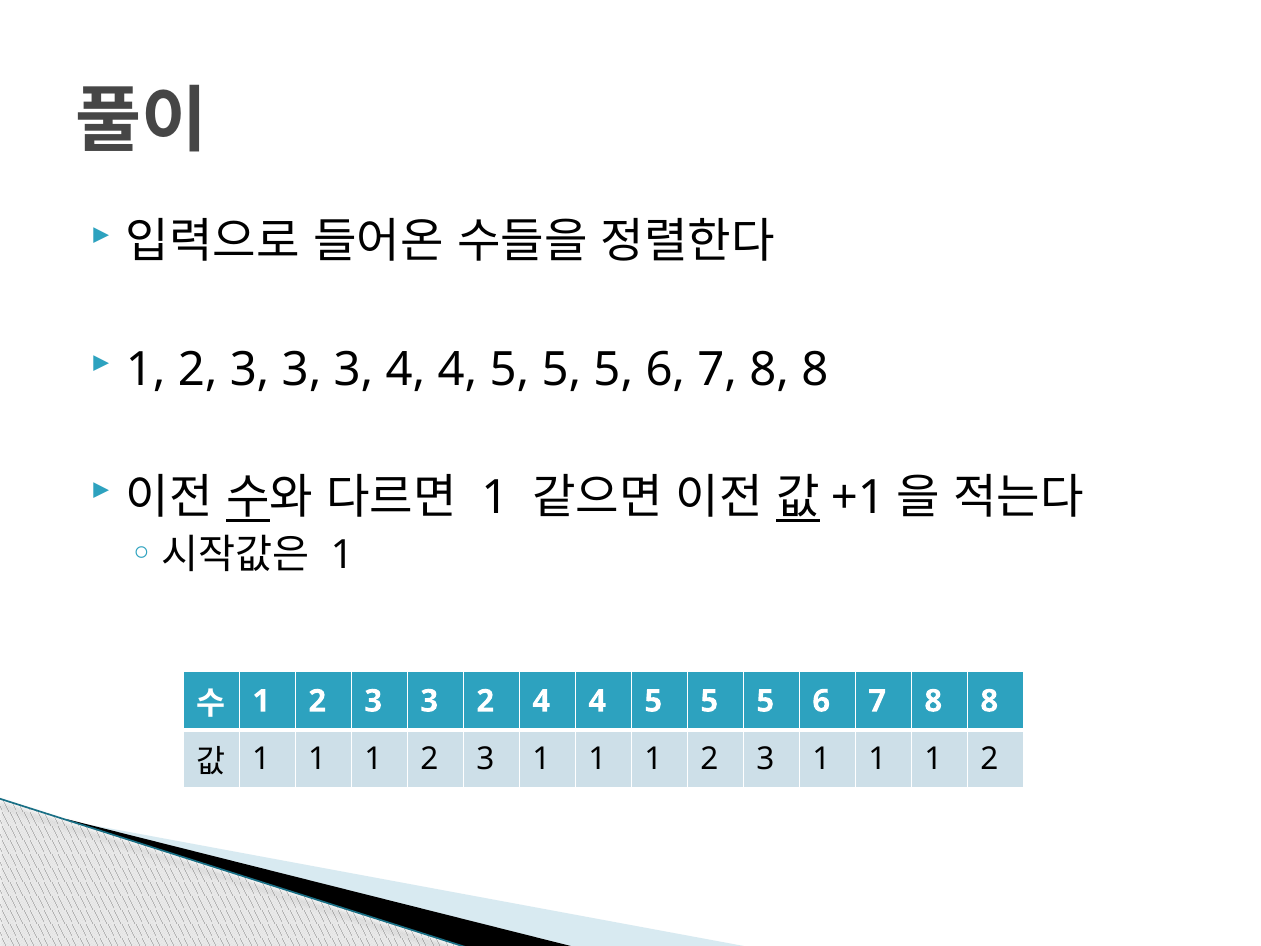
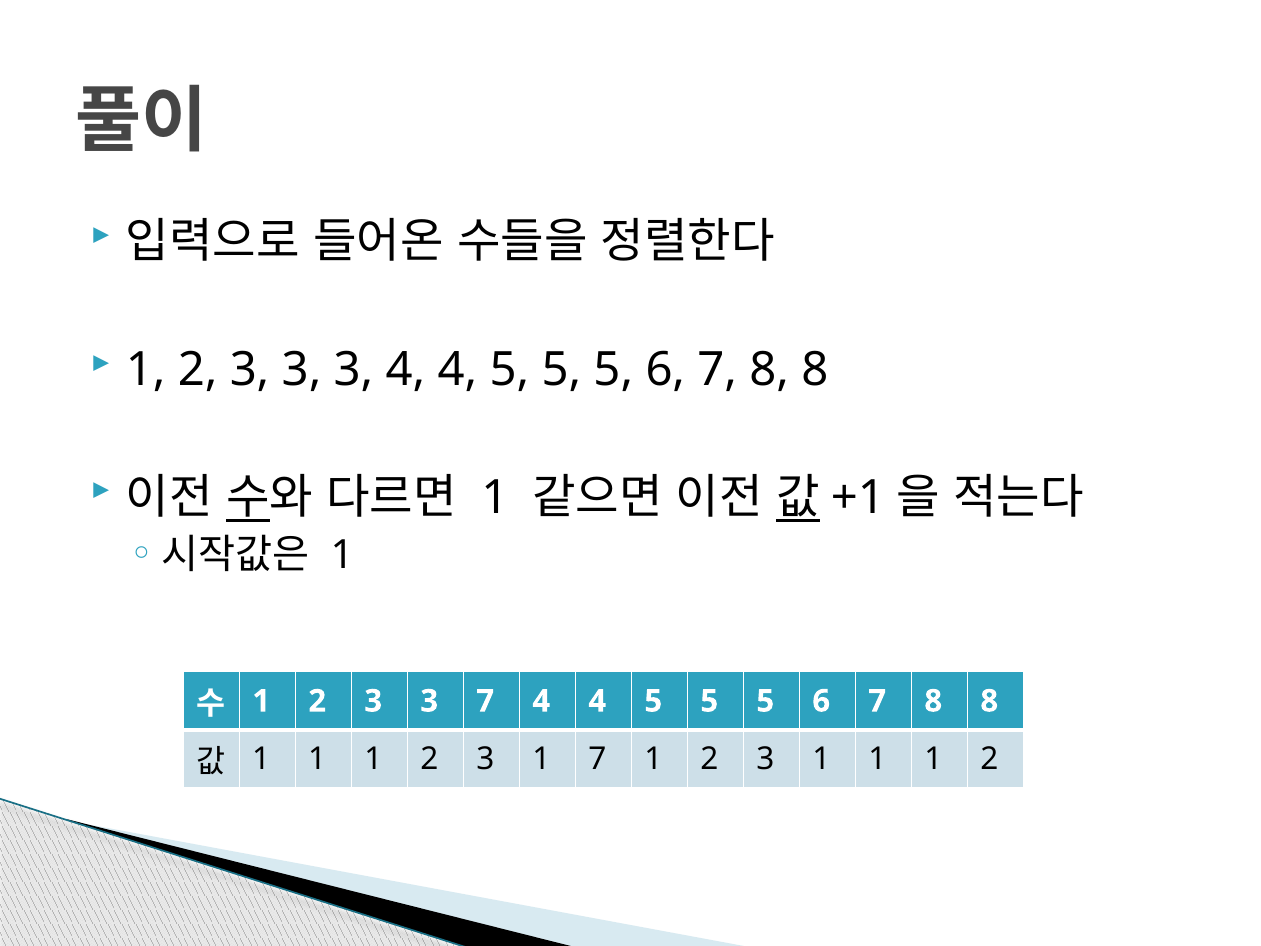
3 2: 2 -> 7
1 at (597, 759): 1 -> 7
